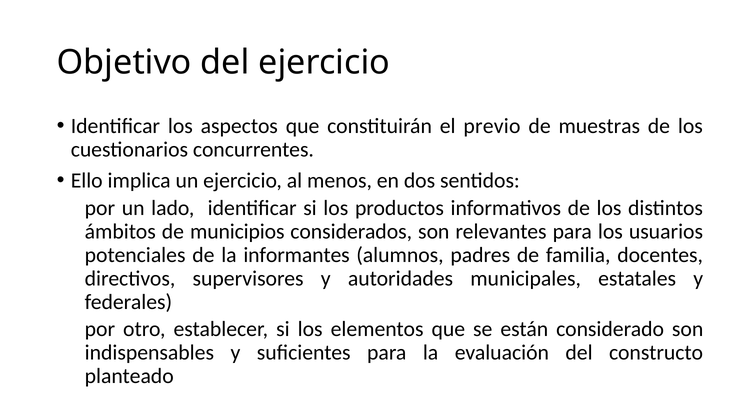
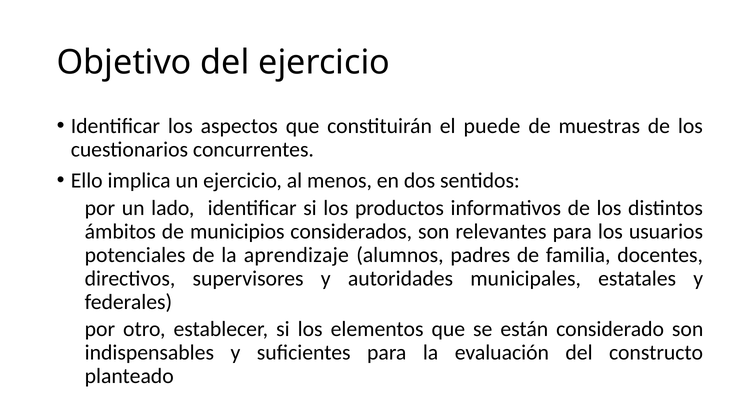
previo: previo -> puede
informantes: informantes -> aprendizaje
